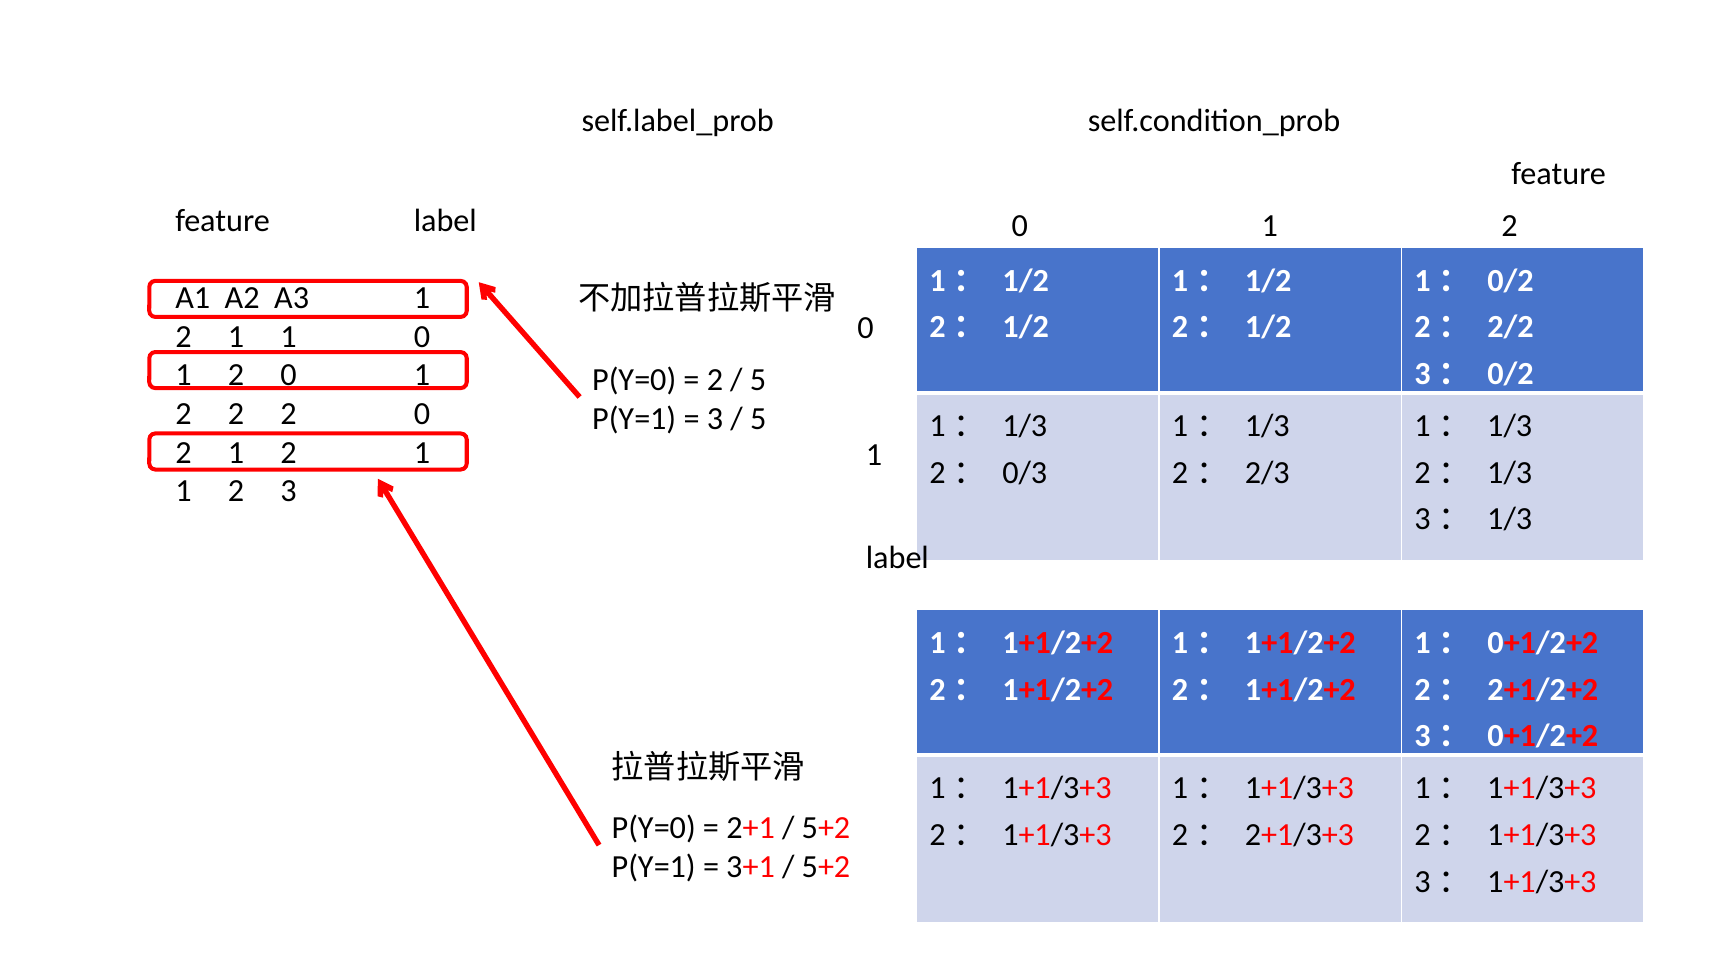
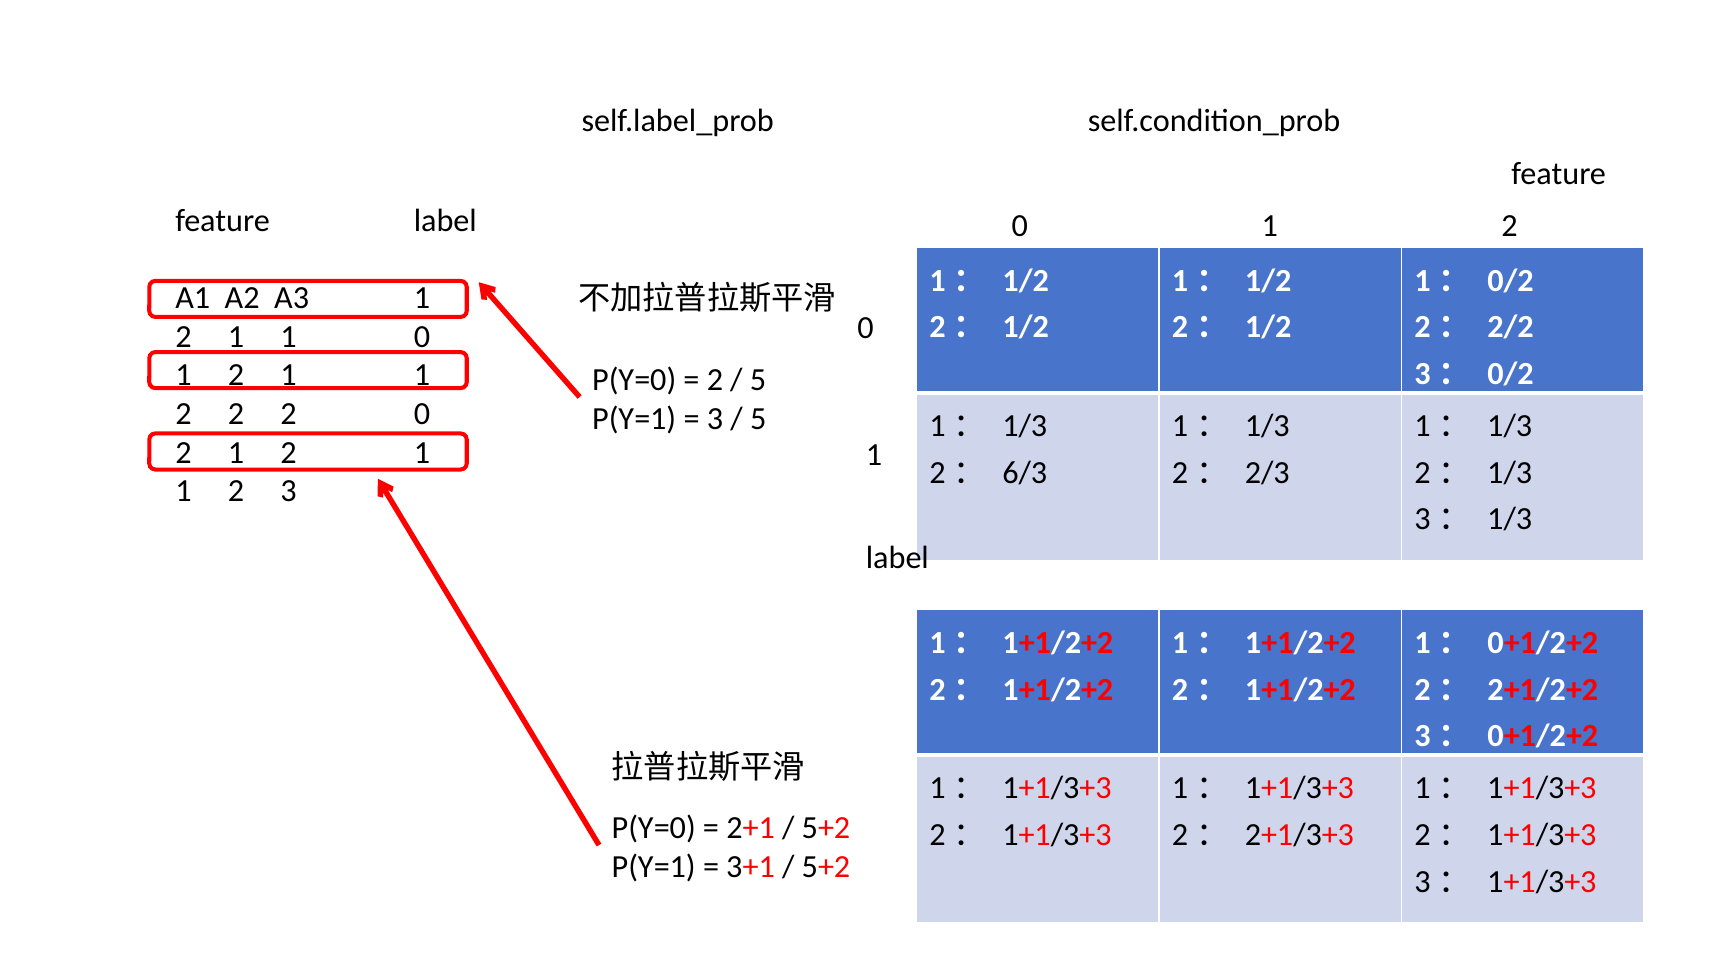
0 at (289, 375): 0 -> 1
0/3: 0/3 -> 6/3
